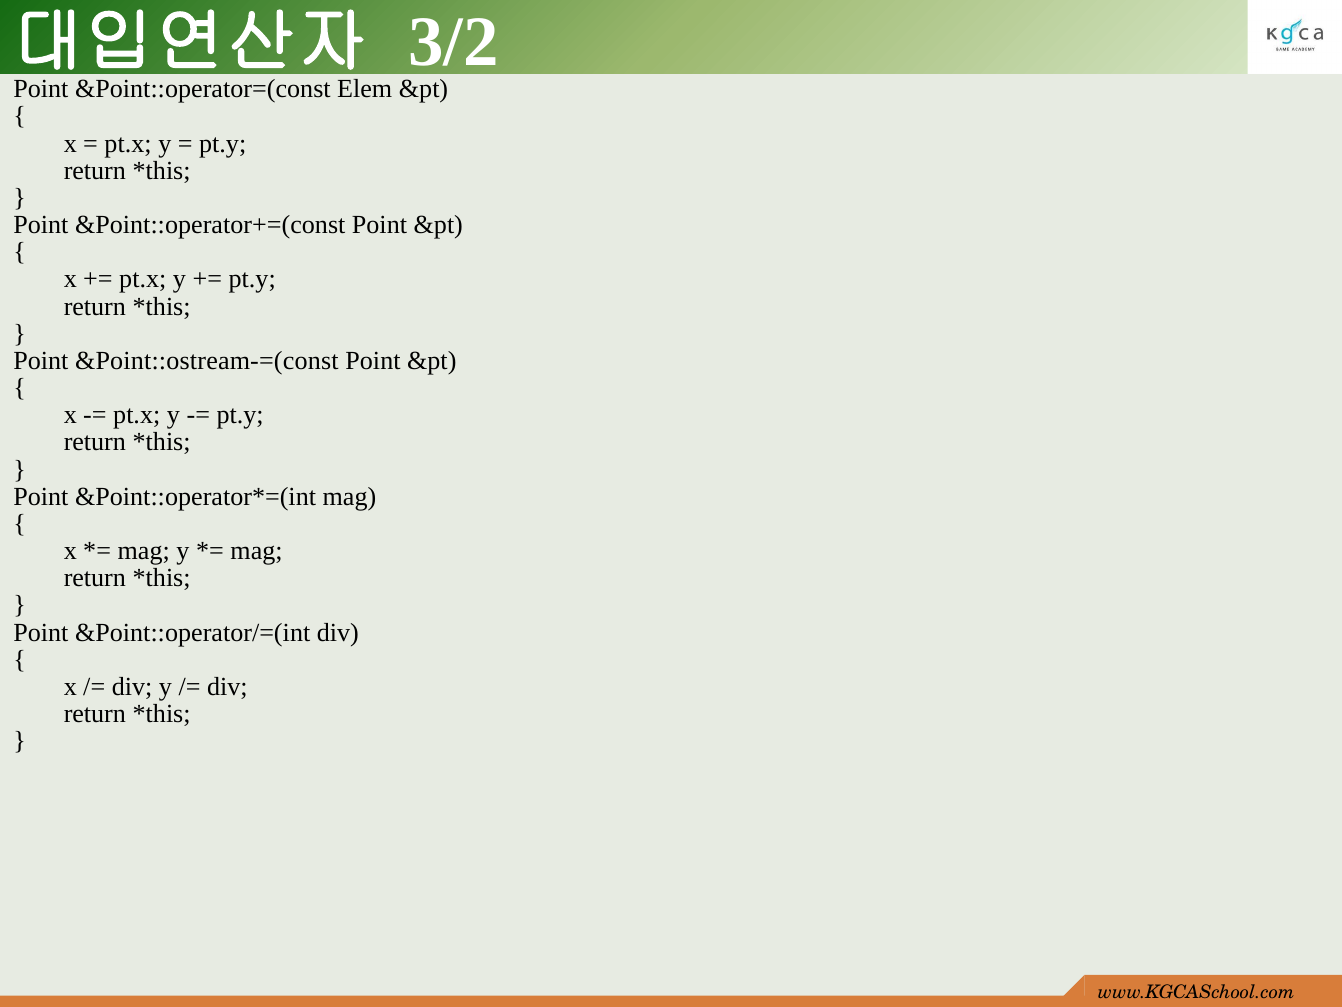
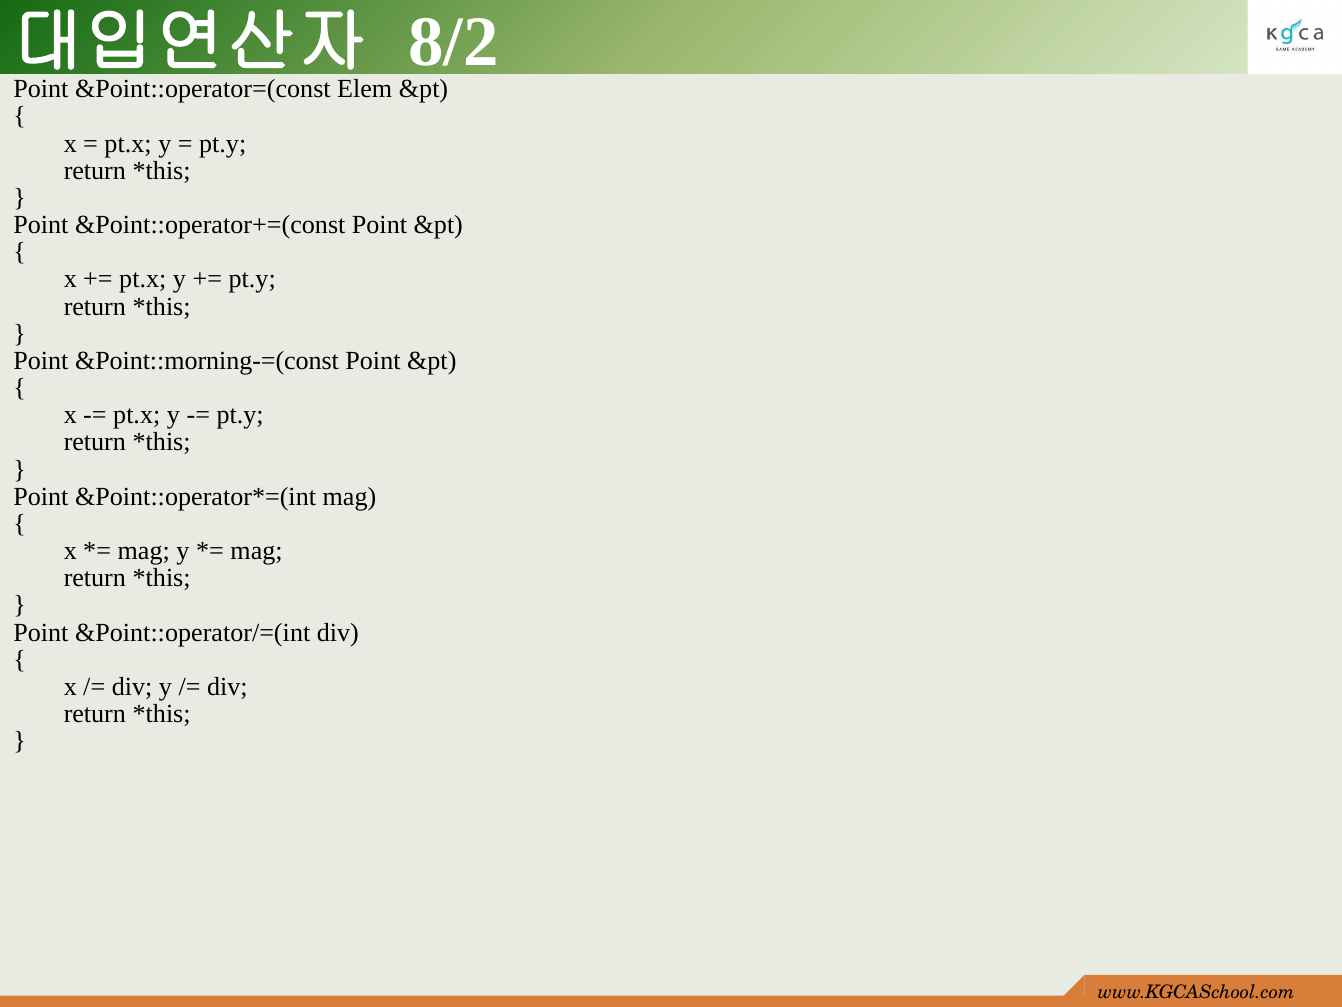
3/2: 3/2 -> 8/2
&Point::ostream-=(const: &Point::ostream-=(const -> &Point::morning-=(const
